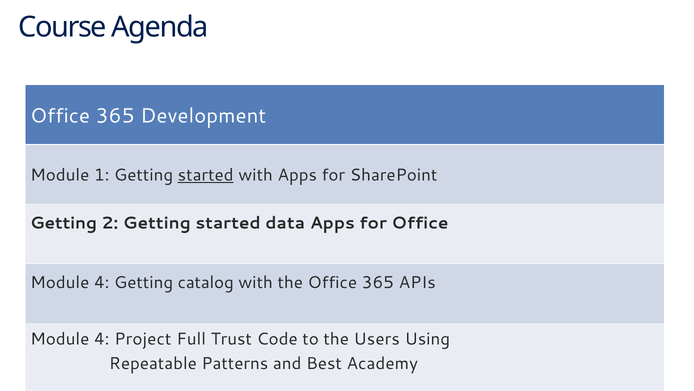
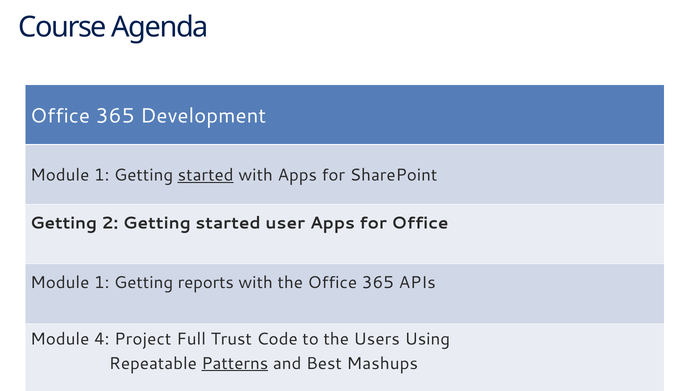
data: data -> user
4 at (102, 282): 4 -> 1
catalog: catalog -> reports
Patterns underline: none -> present
Academy: Academy -> Mashups
